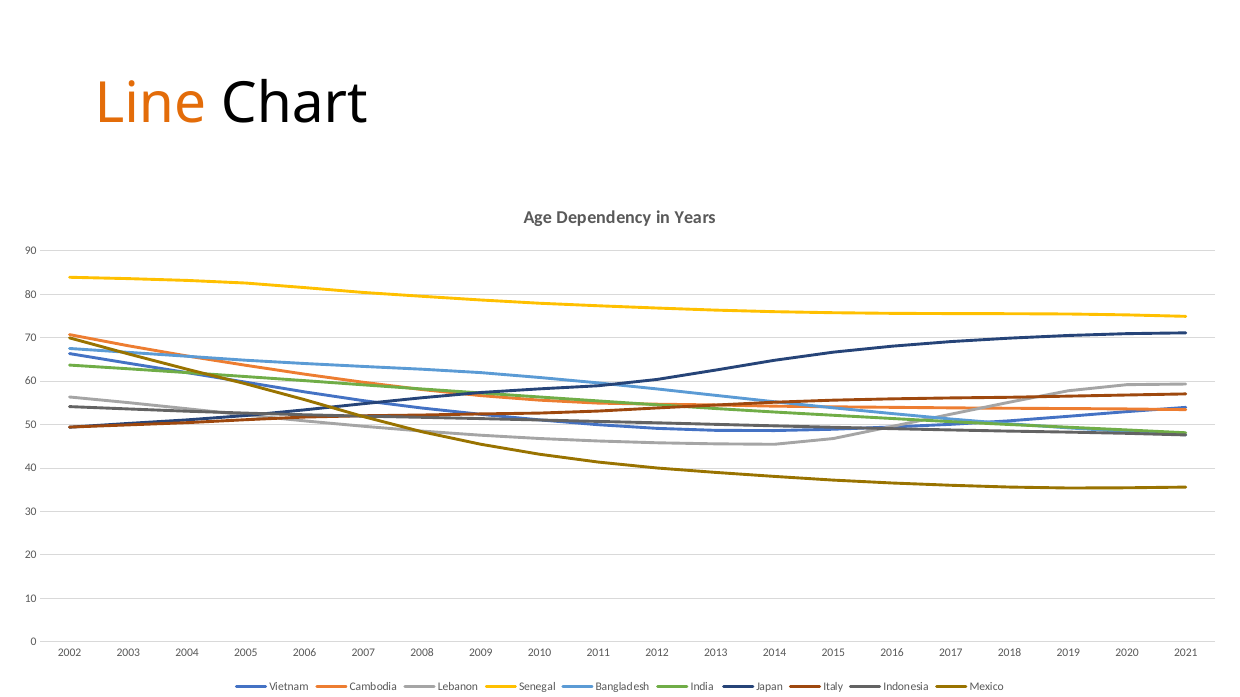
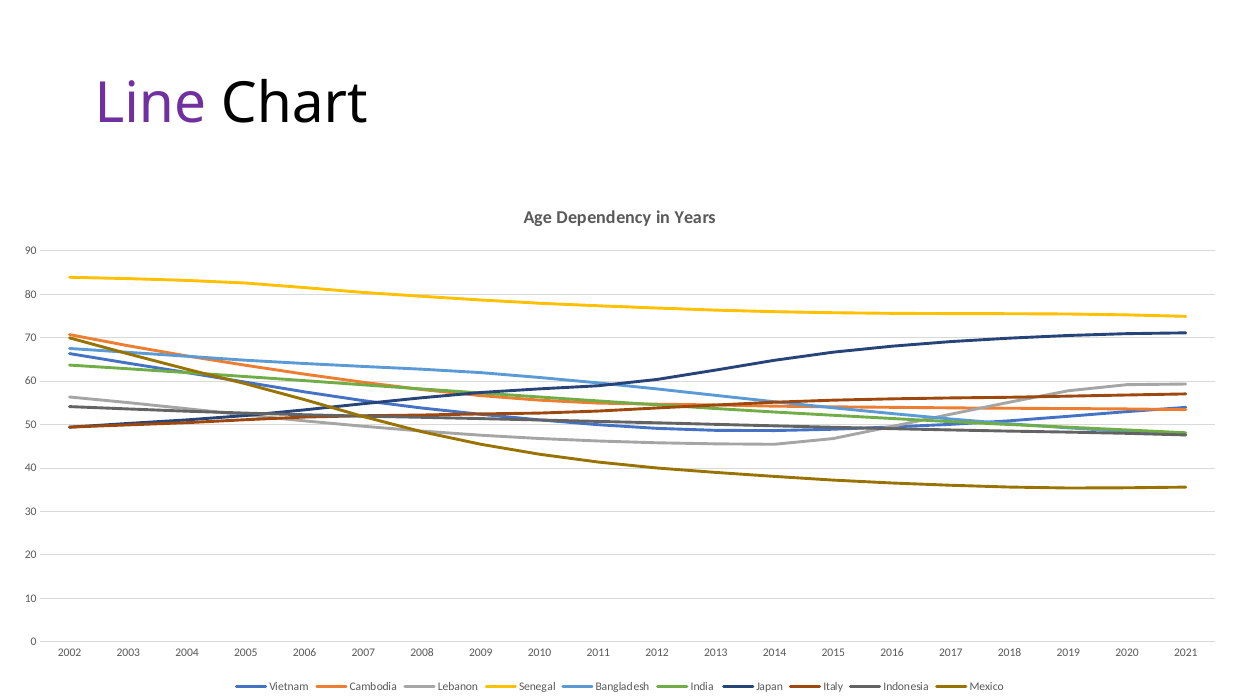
Line colour: orange -> purple
